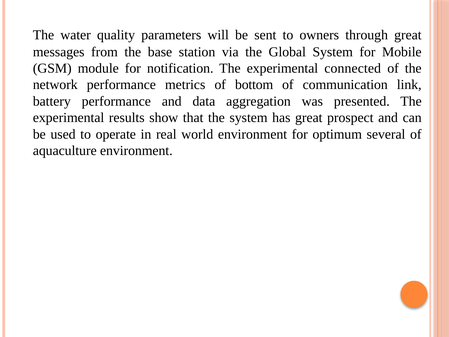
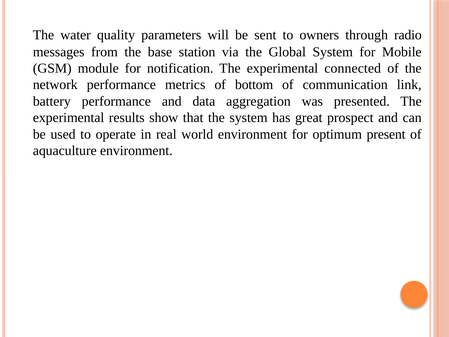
through great: great -> radio
several: several -> present
